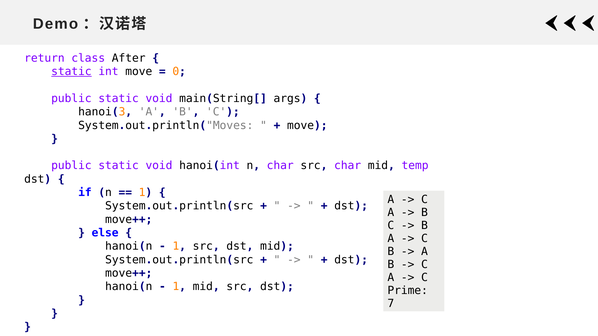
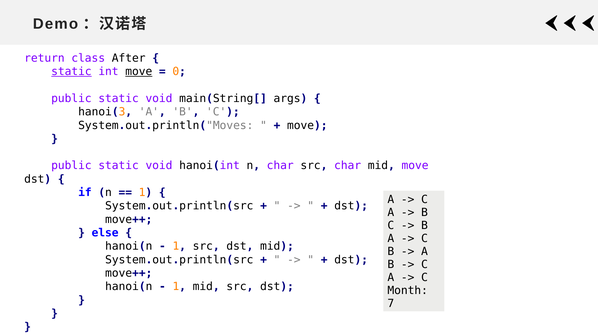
move at (139, 72) underline: none -> present
mid temp: temp -> move
Prime: Prime -> Month
